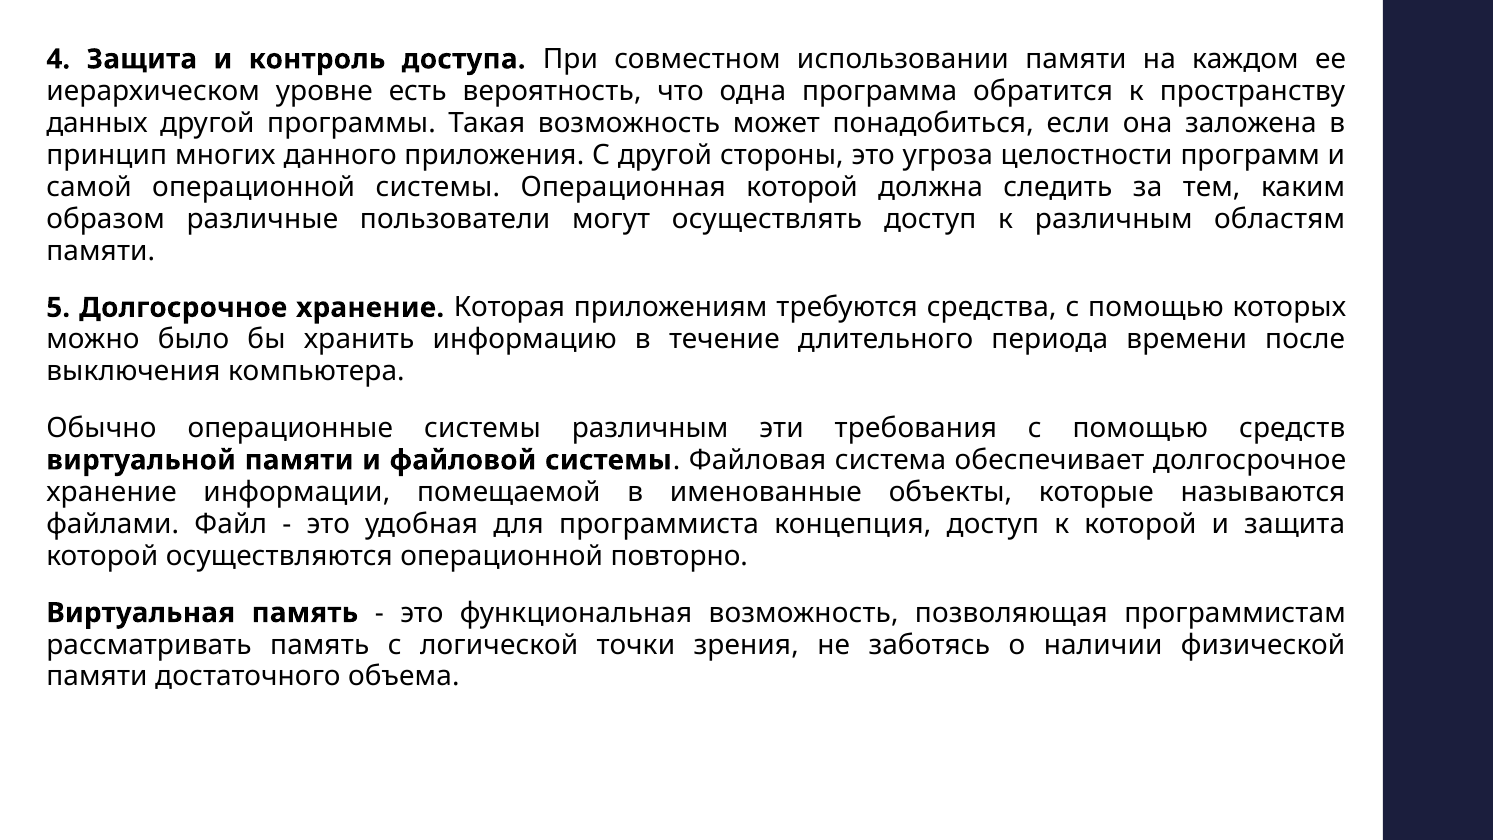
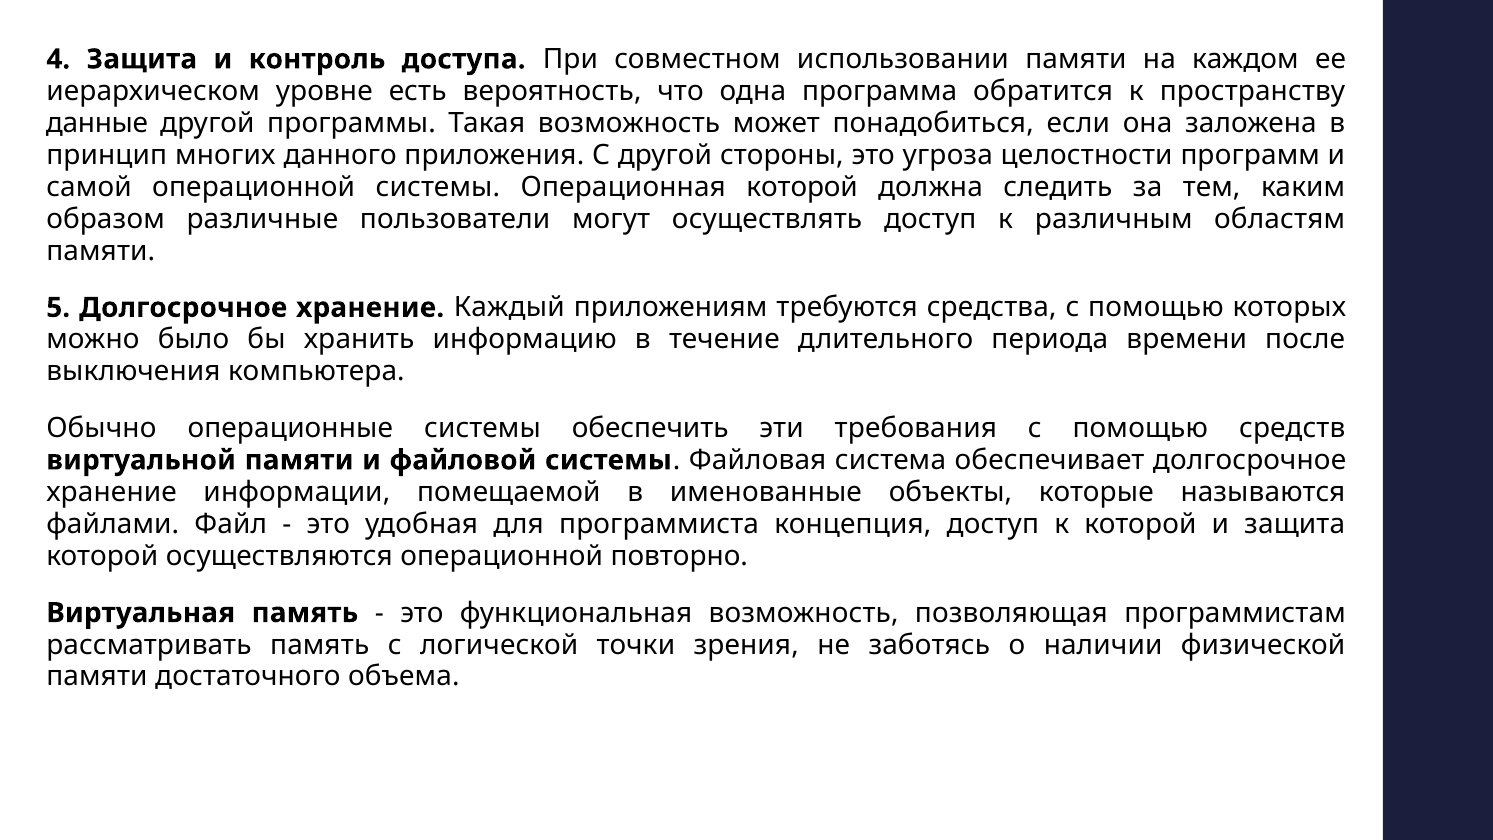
данных: данных -> данные
Которая: Которая -> Каждый
системы различным: различным -> обеспечить
